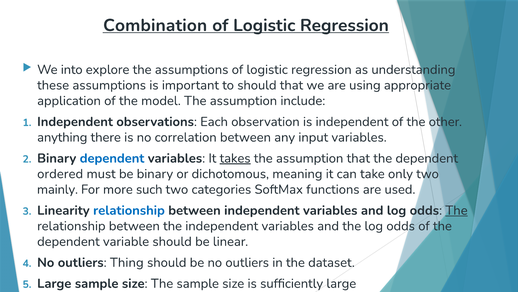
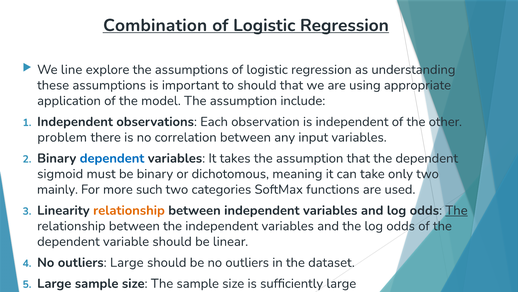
into: into -> line
anything: anything -> problem
takes underline: present -> none
ordered: ordered -> sigmoid
relationship at (129, 210) colour: blue -> orange
outliers Thing: Thing -> Large
